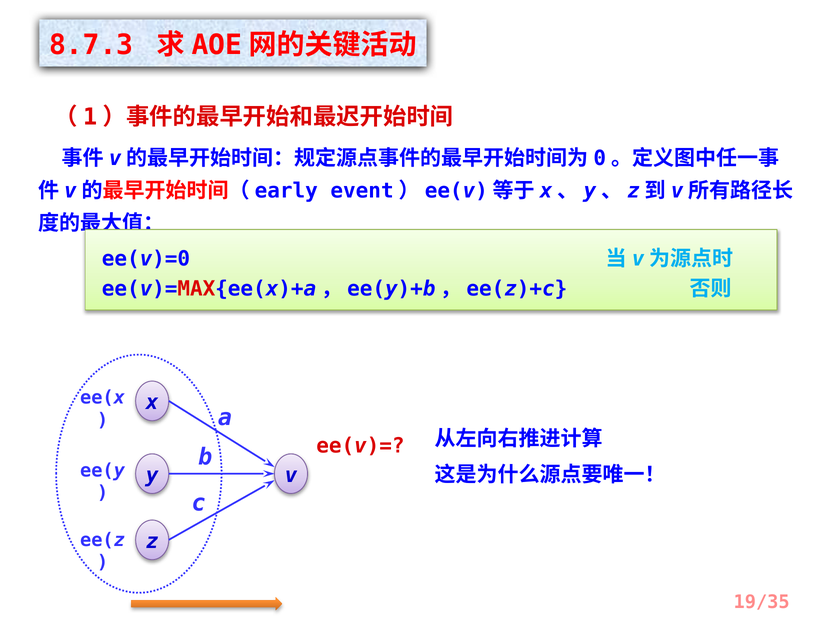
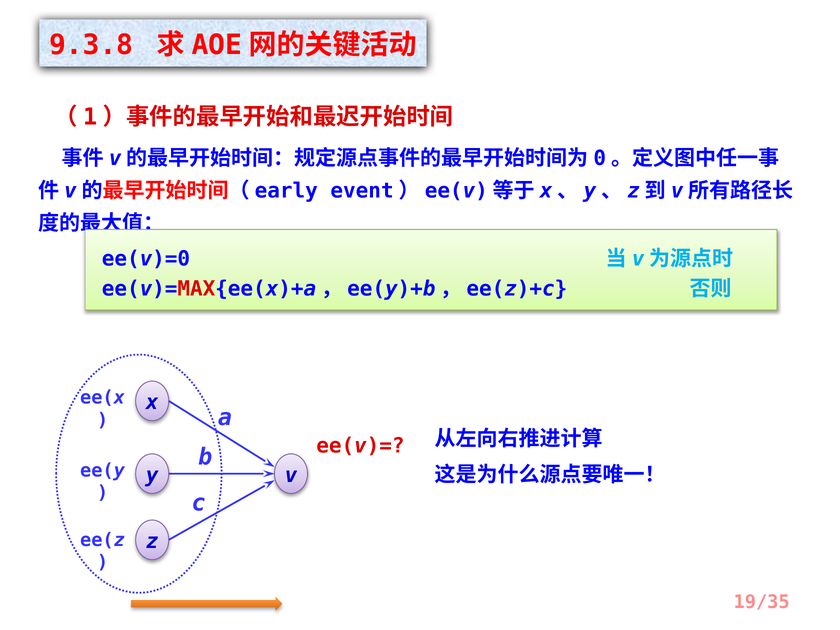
8.7.3: 8.7.3 -> 9.3.8
